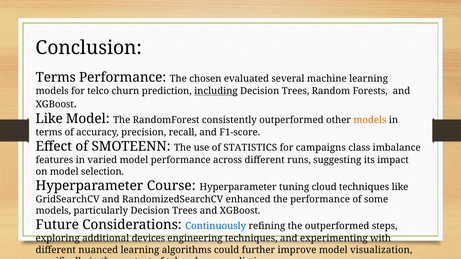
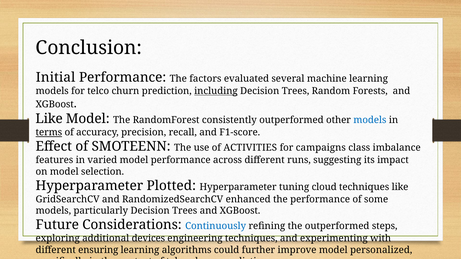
Terms at (56, 78): Terms -> Initial
chosen: chosen -> factors
models at (370, 120) colour: orange -> blue
terms at (49, 133) underline: none -> present
STATISTICS: STATISTICS -> ACTIVITIES
Course: Course -> Plotted
nuanced: nuanced -> ensuring
visualization: visualization -> personalized
